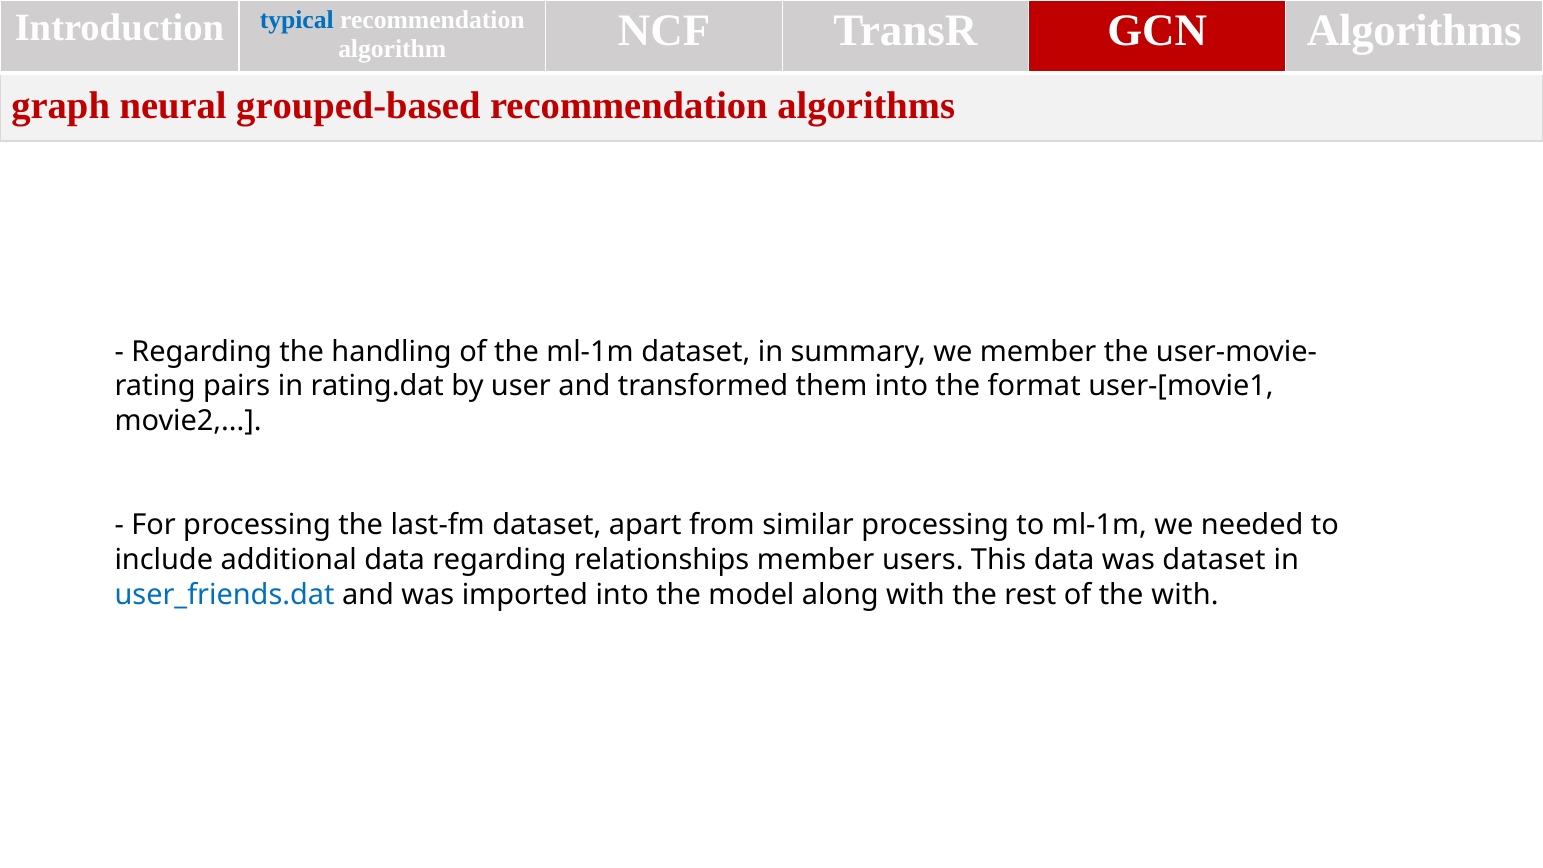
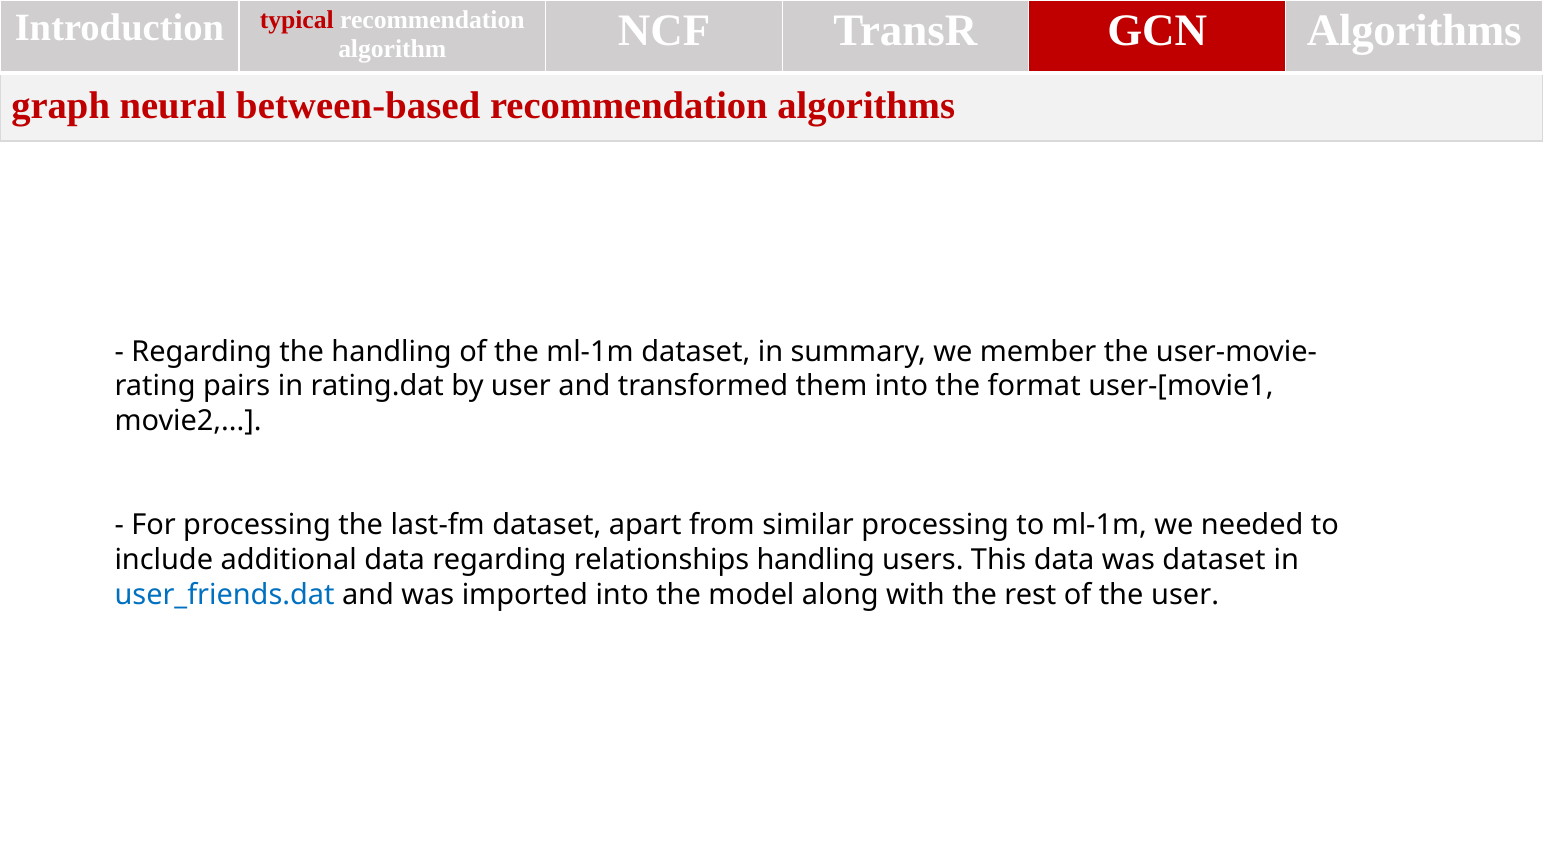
typical colour: blue -> red
grouped-based: grouped-based -> between-based
relationships member: member -> handling
the with: with -> user
